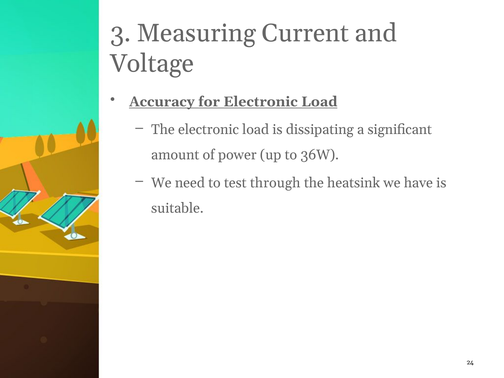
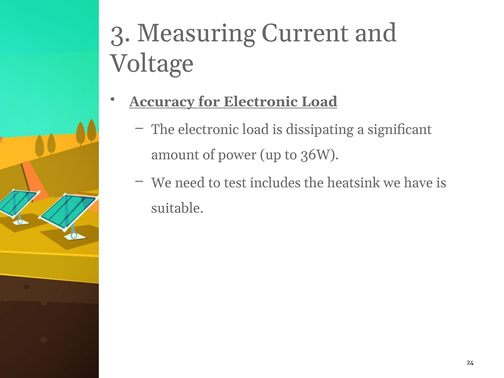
through: through -> includes
